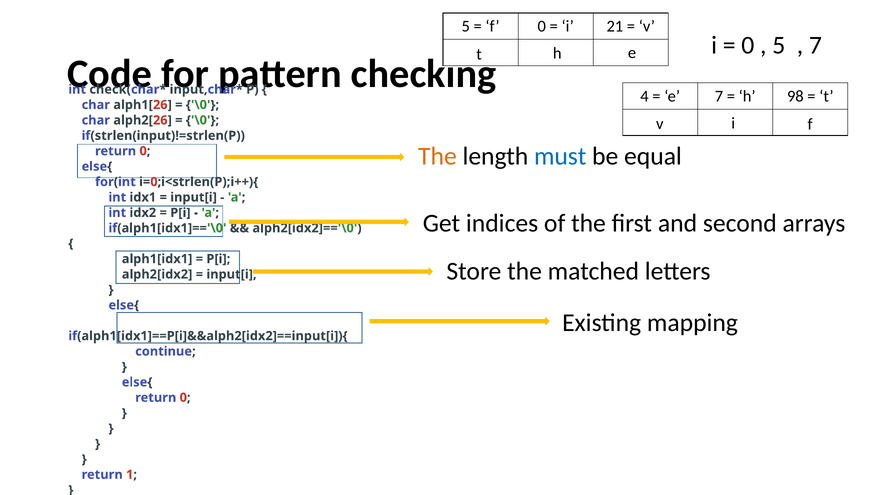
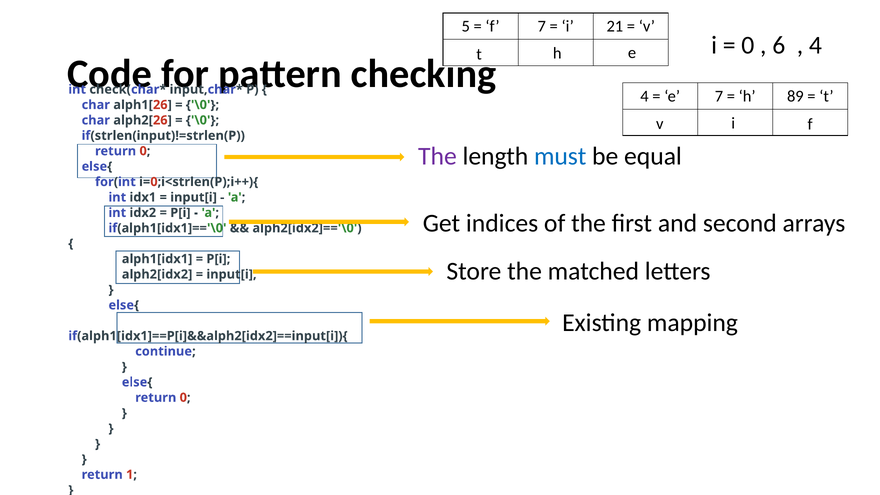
f 0: 0 -> 7
5 at (779, 45): 5 -> 6
7 at (815, 45): 7 -> 4
98: 98 -> 89
The at (437, 156) colour: orange -> purple
